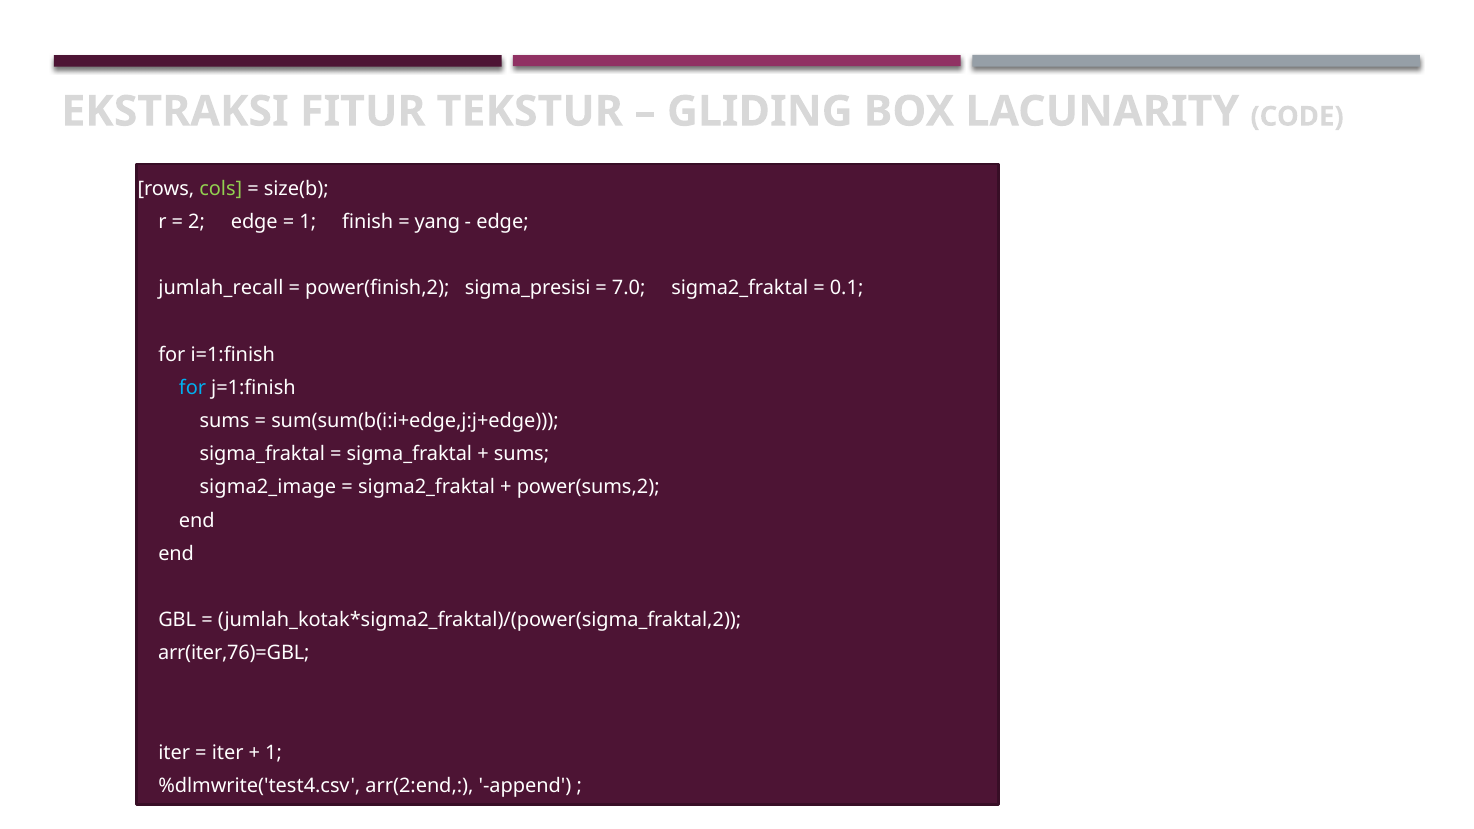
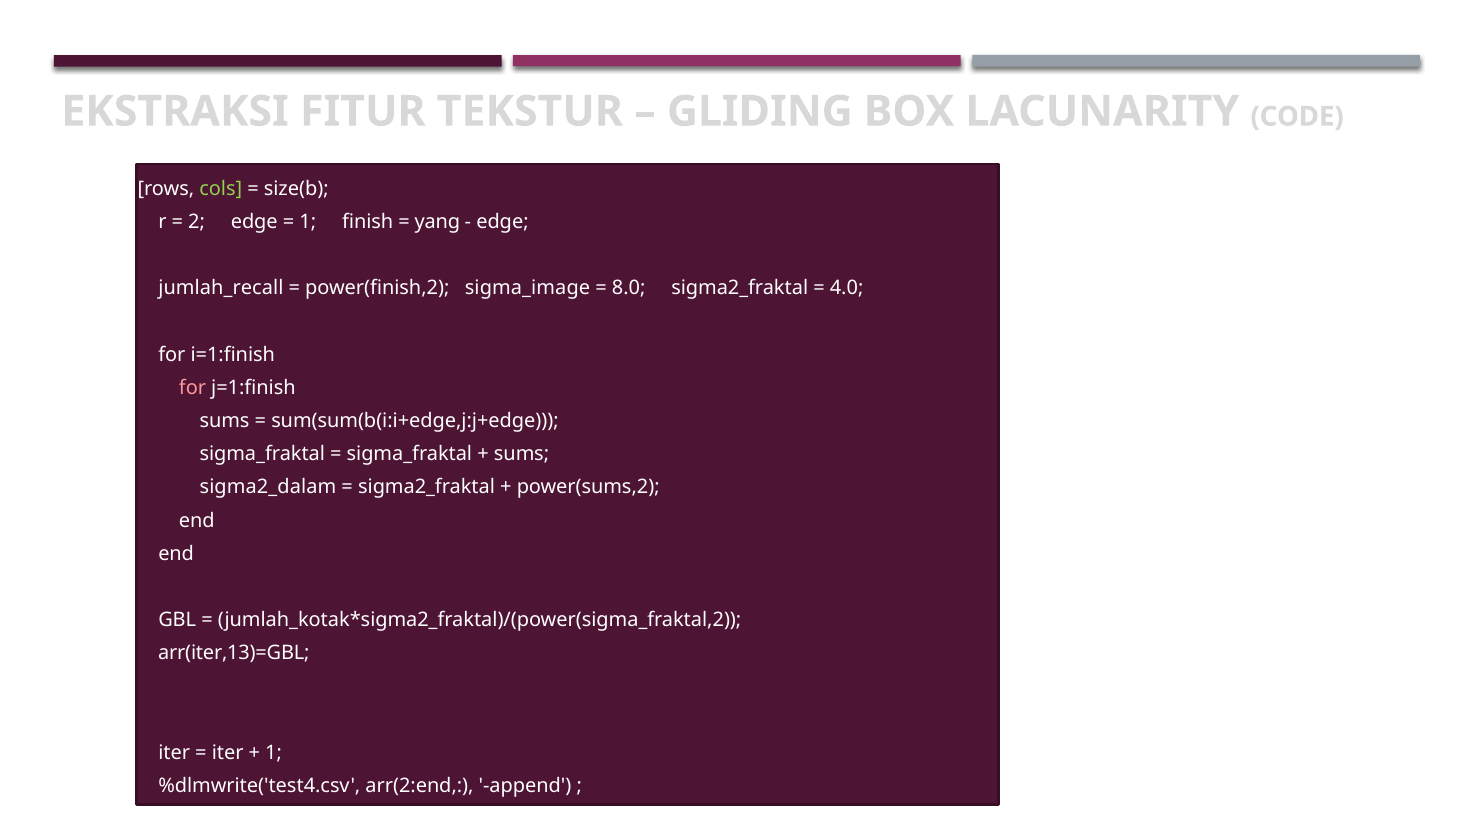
sigma_presisi: sigma_presisi -> sigma_image
7.0: 7.0 -> 8.0
0.1: 0.1 -> 4.0
for at (193, 388) colour: light blue -> pink
sigma2_image: sigma2_image -> sigma2_dalam
arr(iter,76)=GBL: arr(iter,76)=GBL -> arr(iter,13)=GBL
